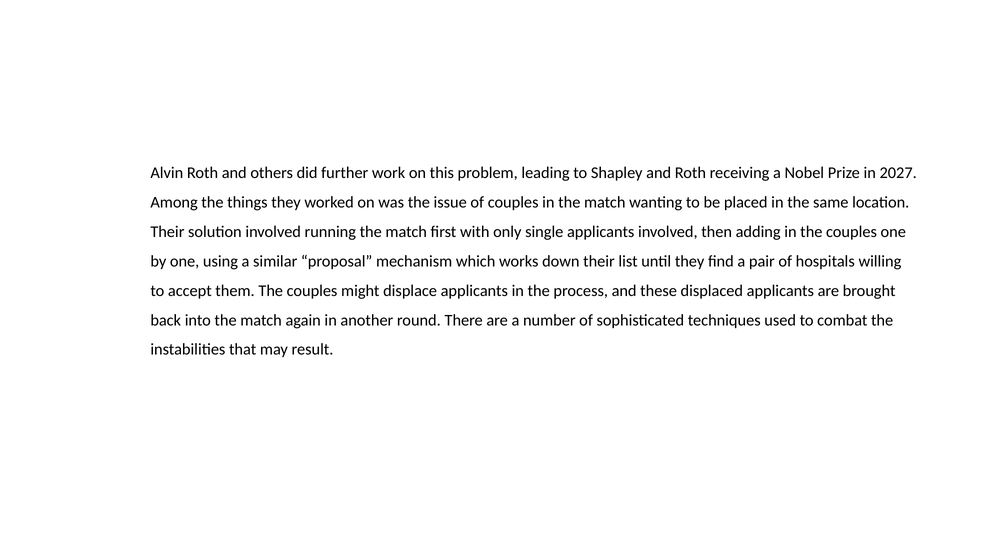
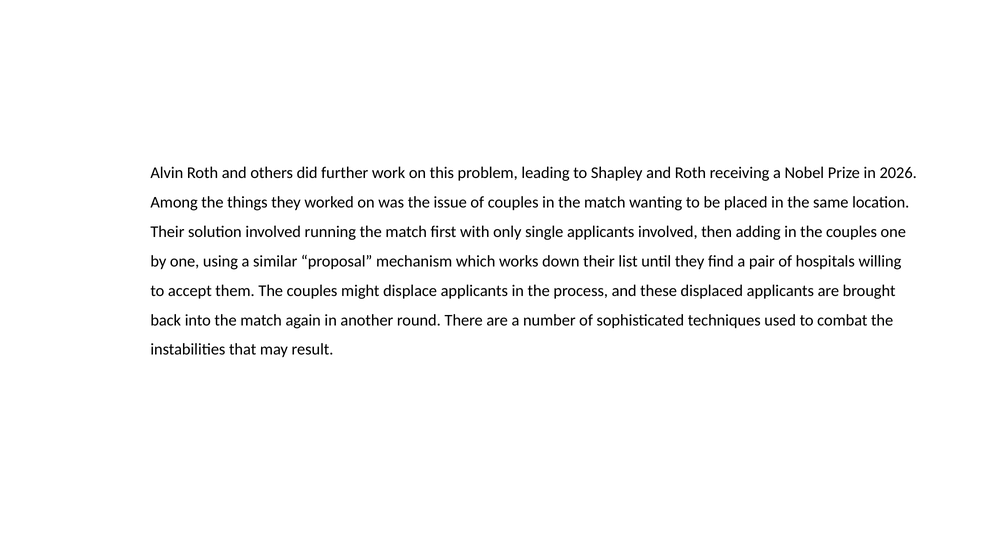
2027: 2027 -> 2026
